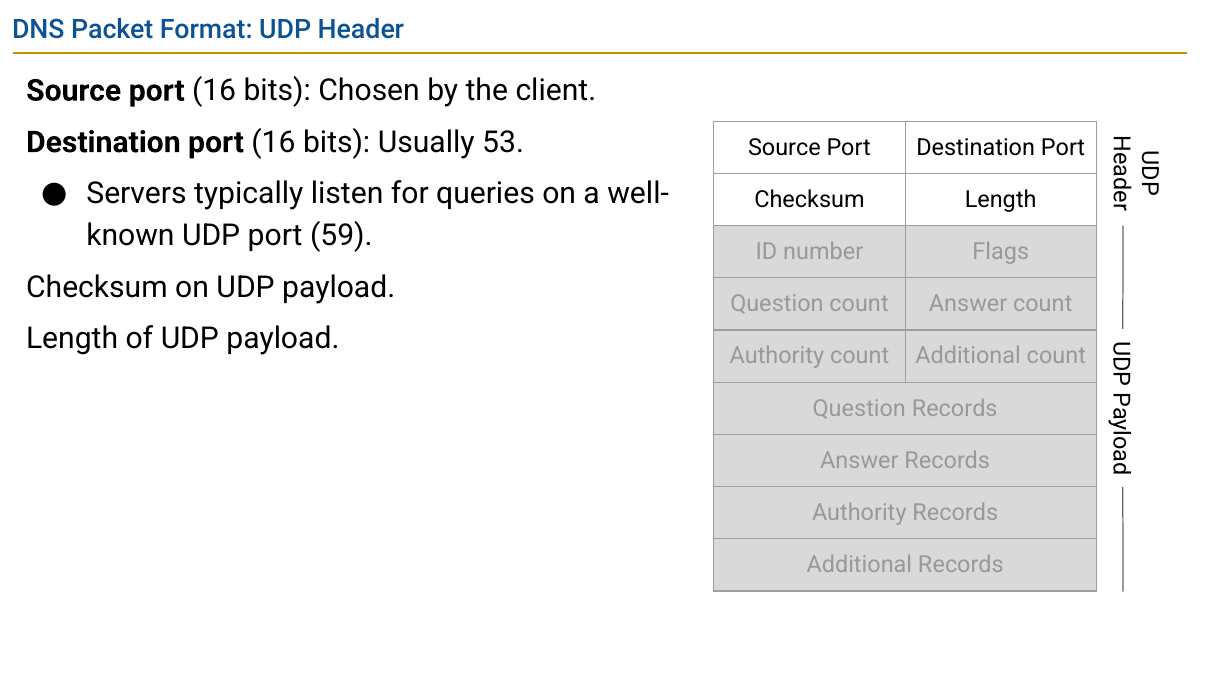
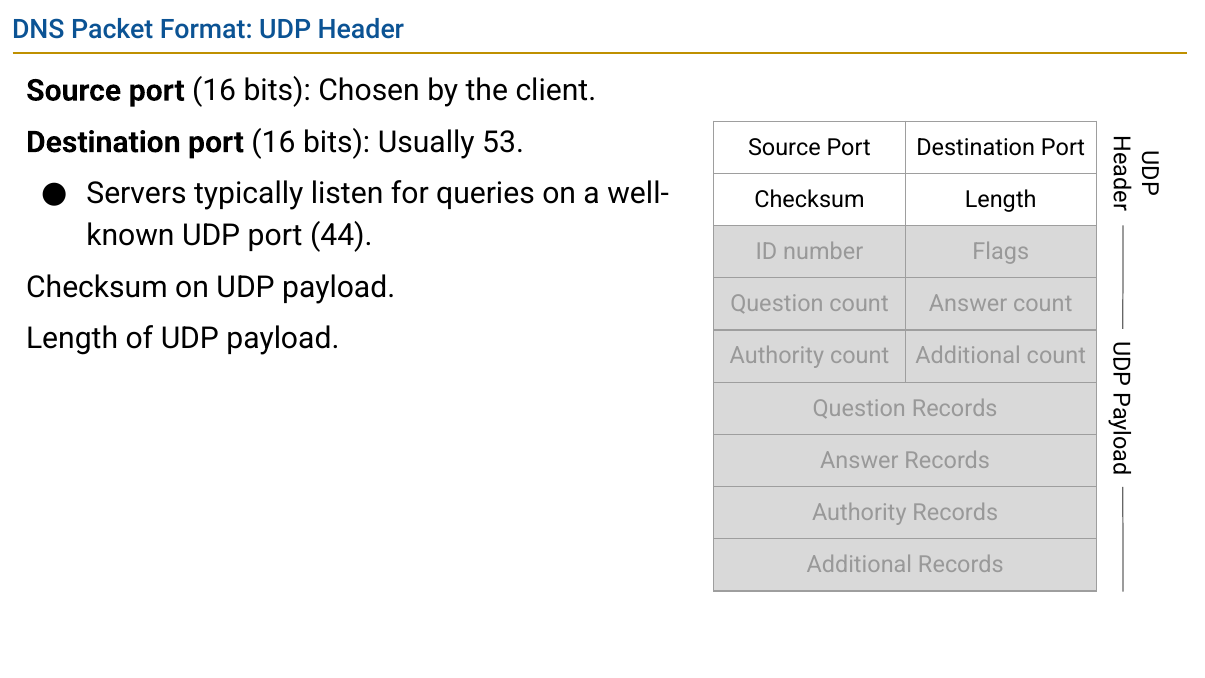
59: 59 -> 44
